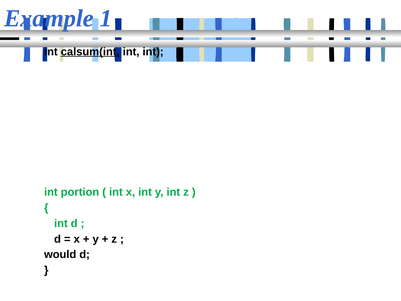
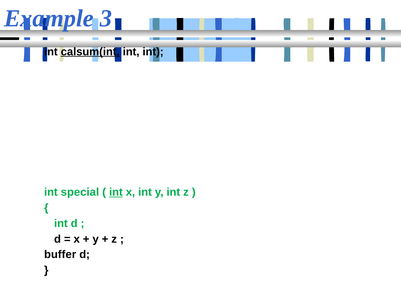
1: 1 -> 3
portion: portion -> special
int at (116, 192) underline: none -> present
would: would -> buffer
